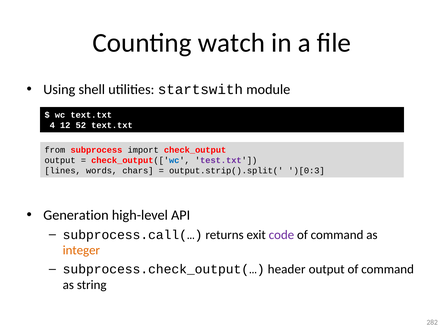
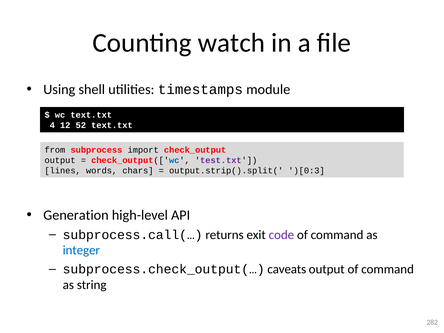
startswith: startswith -> timestamps
integer colour: orange -> blue
header: header -> caveats
